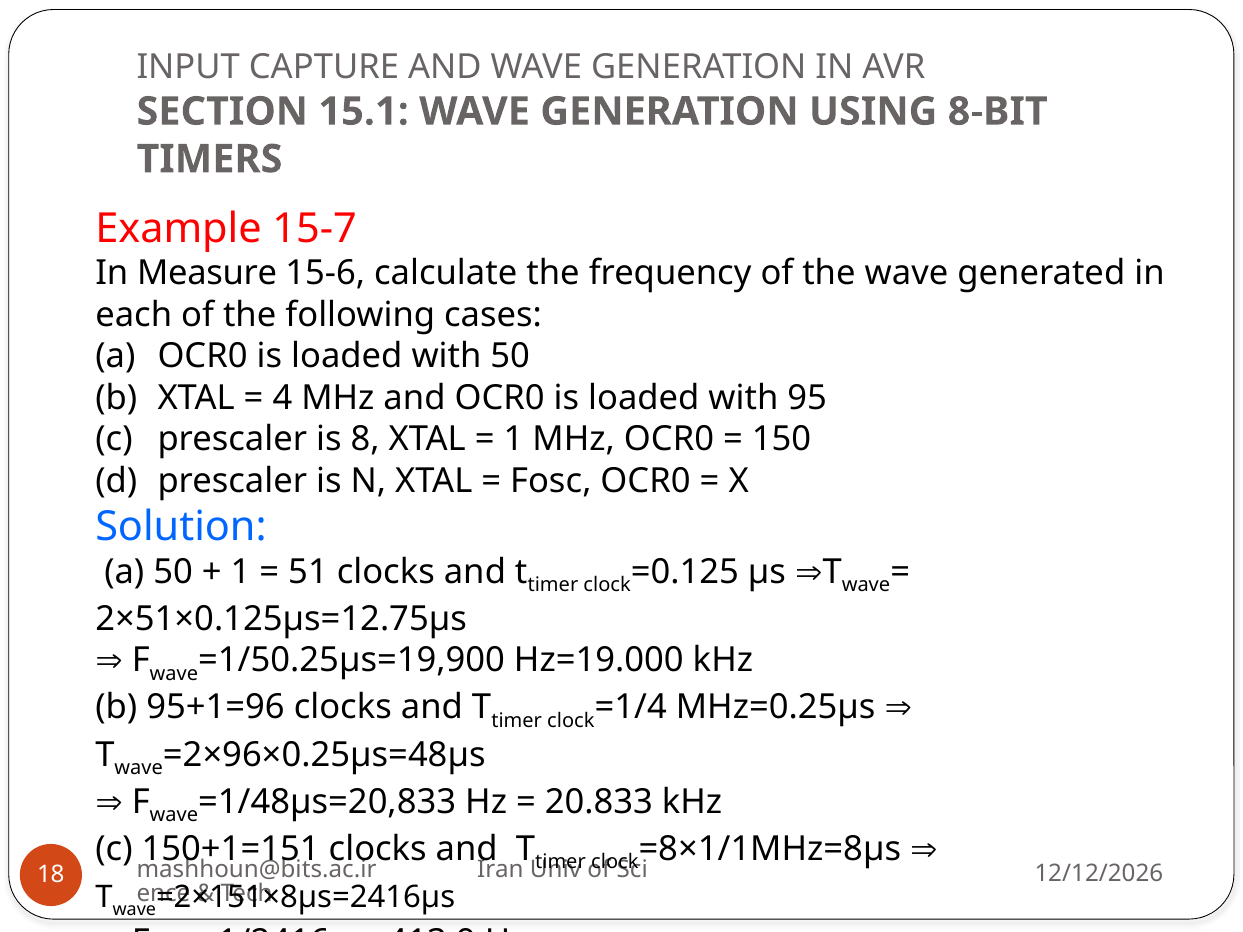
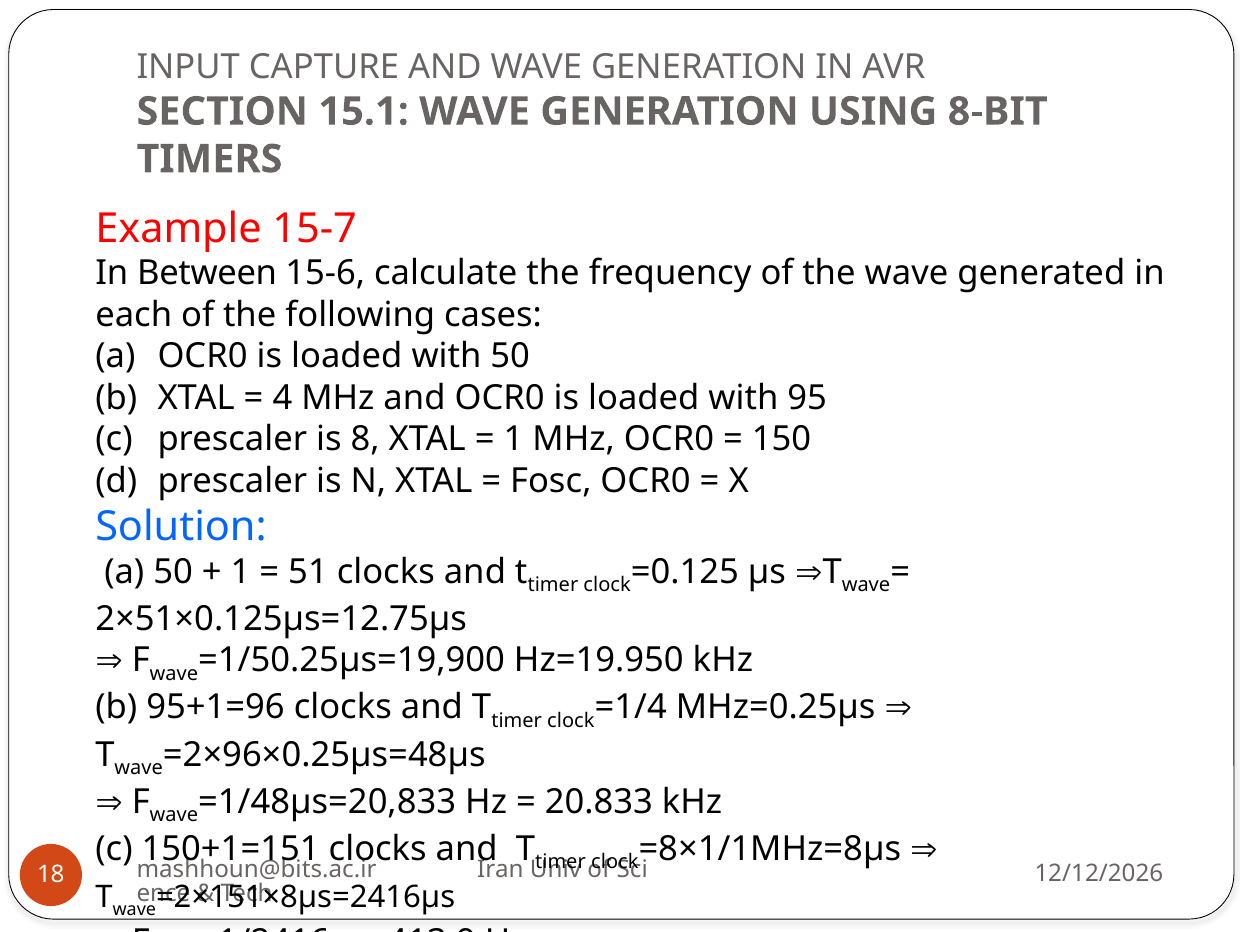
Measure: Measure -> Between
Hz=19.000: Hz=19.000 -> Hz=19.950
